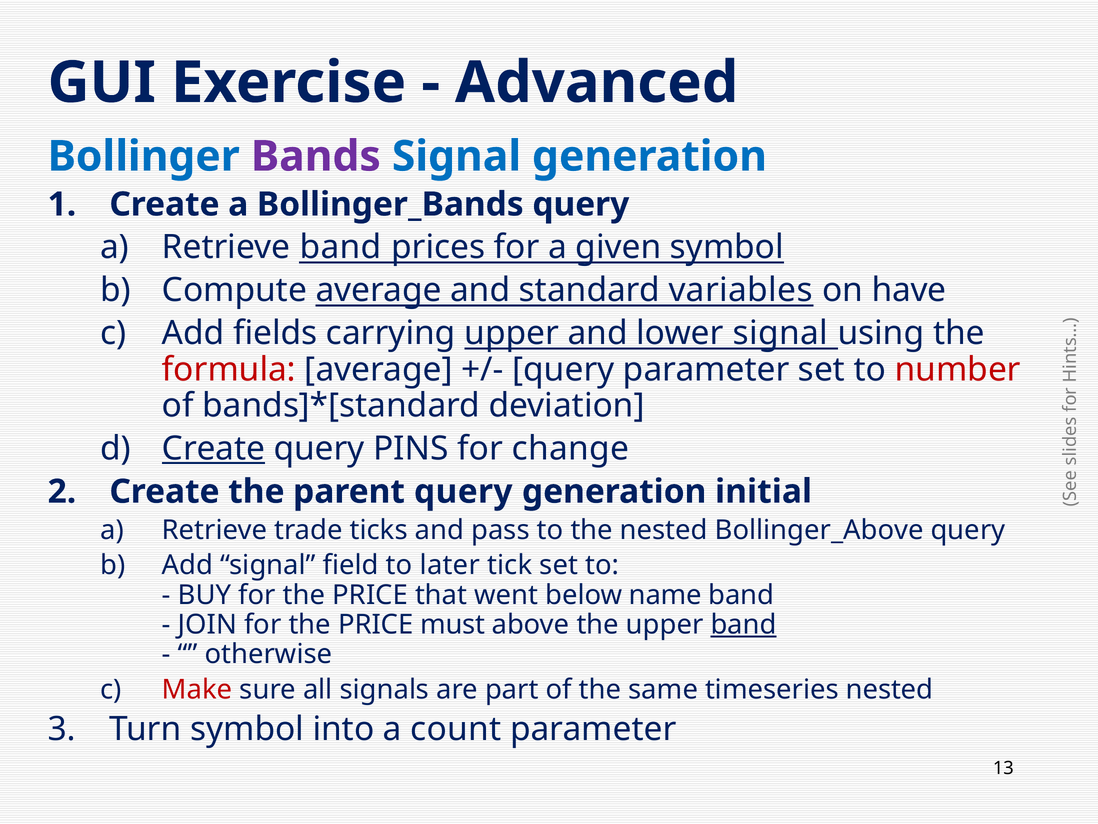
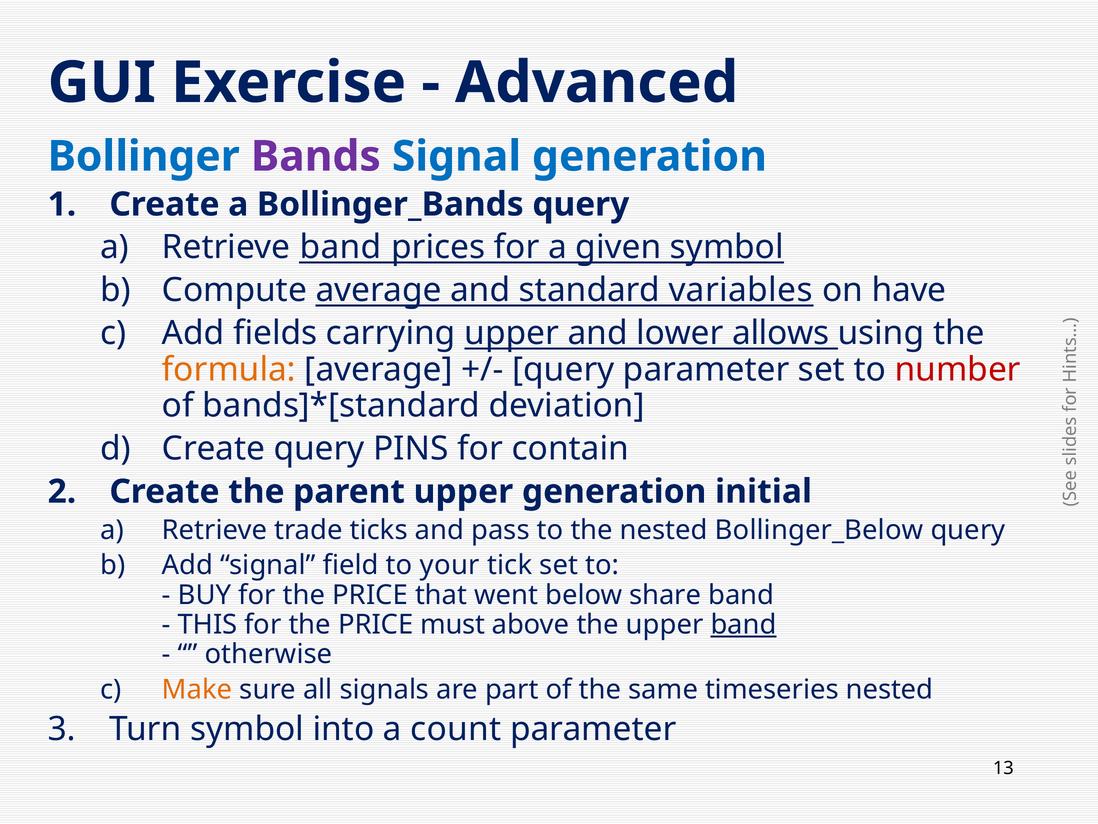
lower signal: signal -> allows
formula colour: red -> orange
Create at (213, 448) underline: present -> none
change: change -> contain
parent query: query -> upper
Bollinger_Above: Bollinger_Above -> Bollinger_Below
later: later -> your
name: name -> share
JOIN: JOIN -> THIS
Make colour: red -> orange
